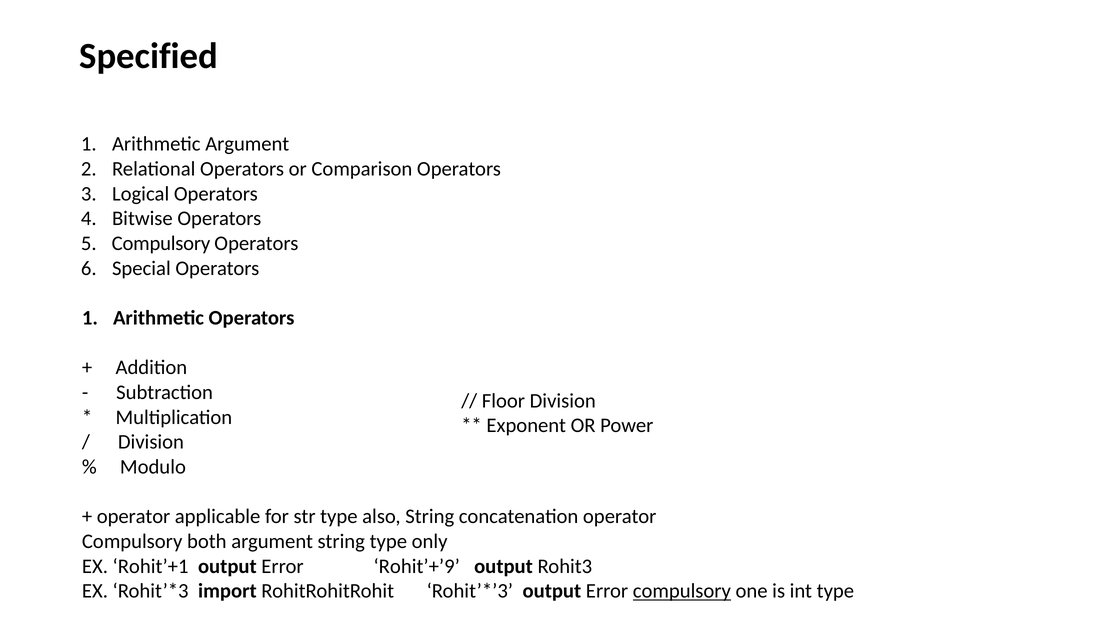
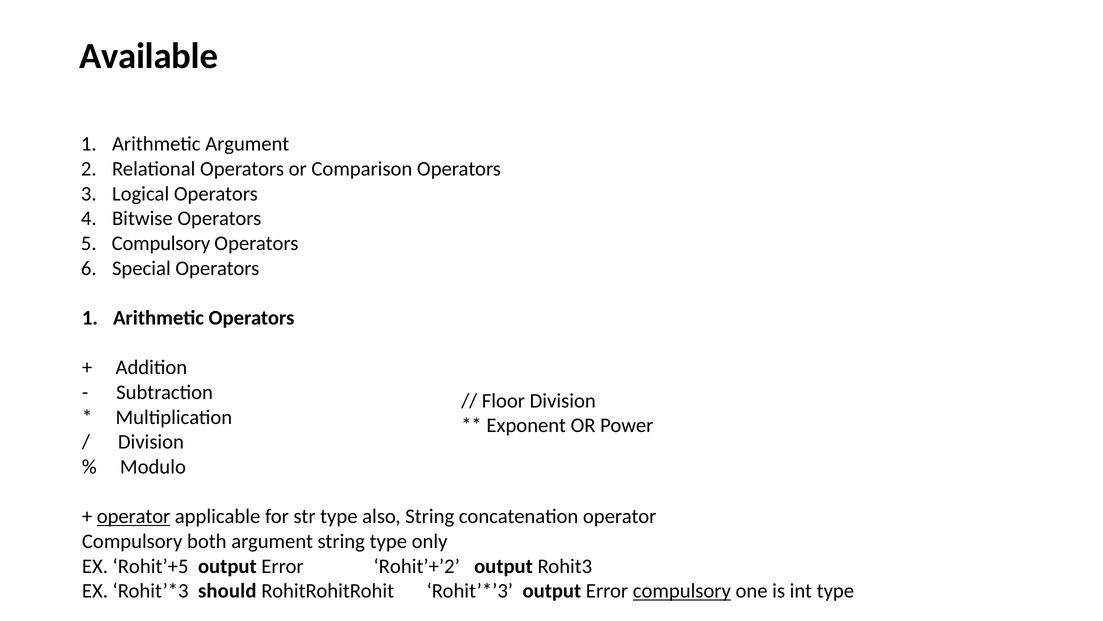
Specified: Specified -> Available
operator at (134, 516) underline: none -> present
Rohit’+1: Rohit’+1 -> Rohit’+5
Rohit’+’9: Rohit’+’9 -> Rohit’+’2
import: import -> should
